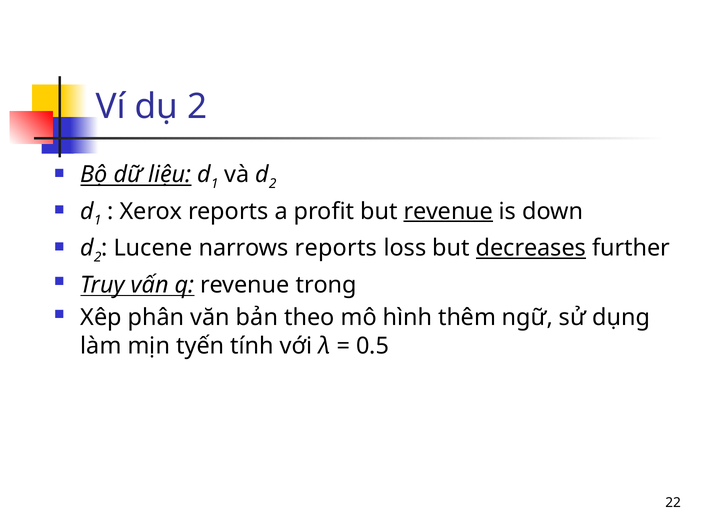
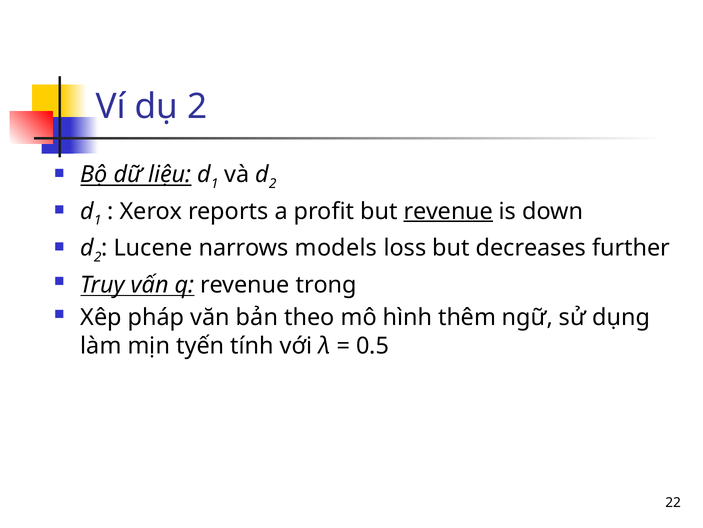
narrows reports: reports -> models
decreases underline: present -> none
phân: phân -> pháp
